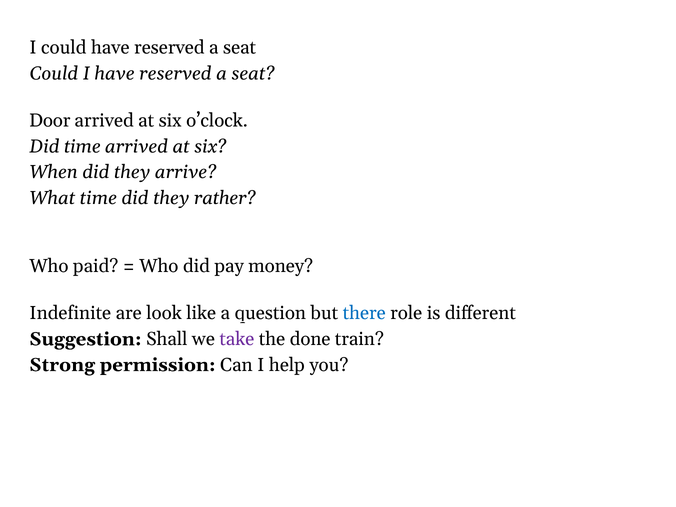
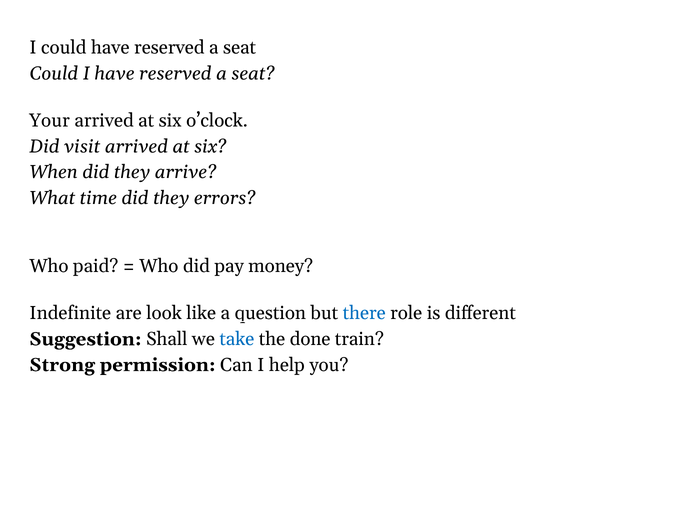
Door: Door -> Your
Did time: time -> visit
rather: rather -> errors
take colour: purple -> blue
